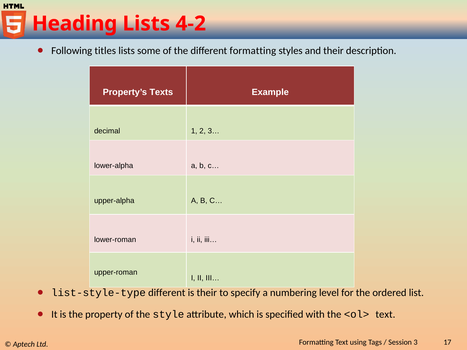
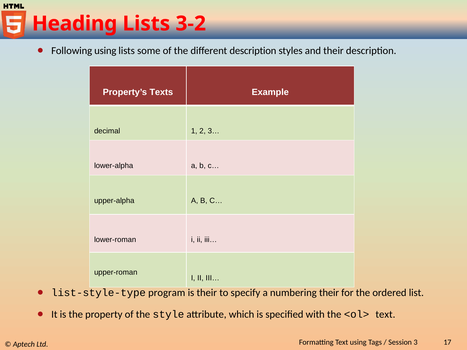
4-2: 4-2 -> 3-2
Following titles: titles -> using
different formatting: formatting -> description
list-style-type different: different -> program
numbering level: level -> their
